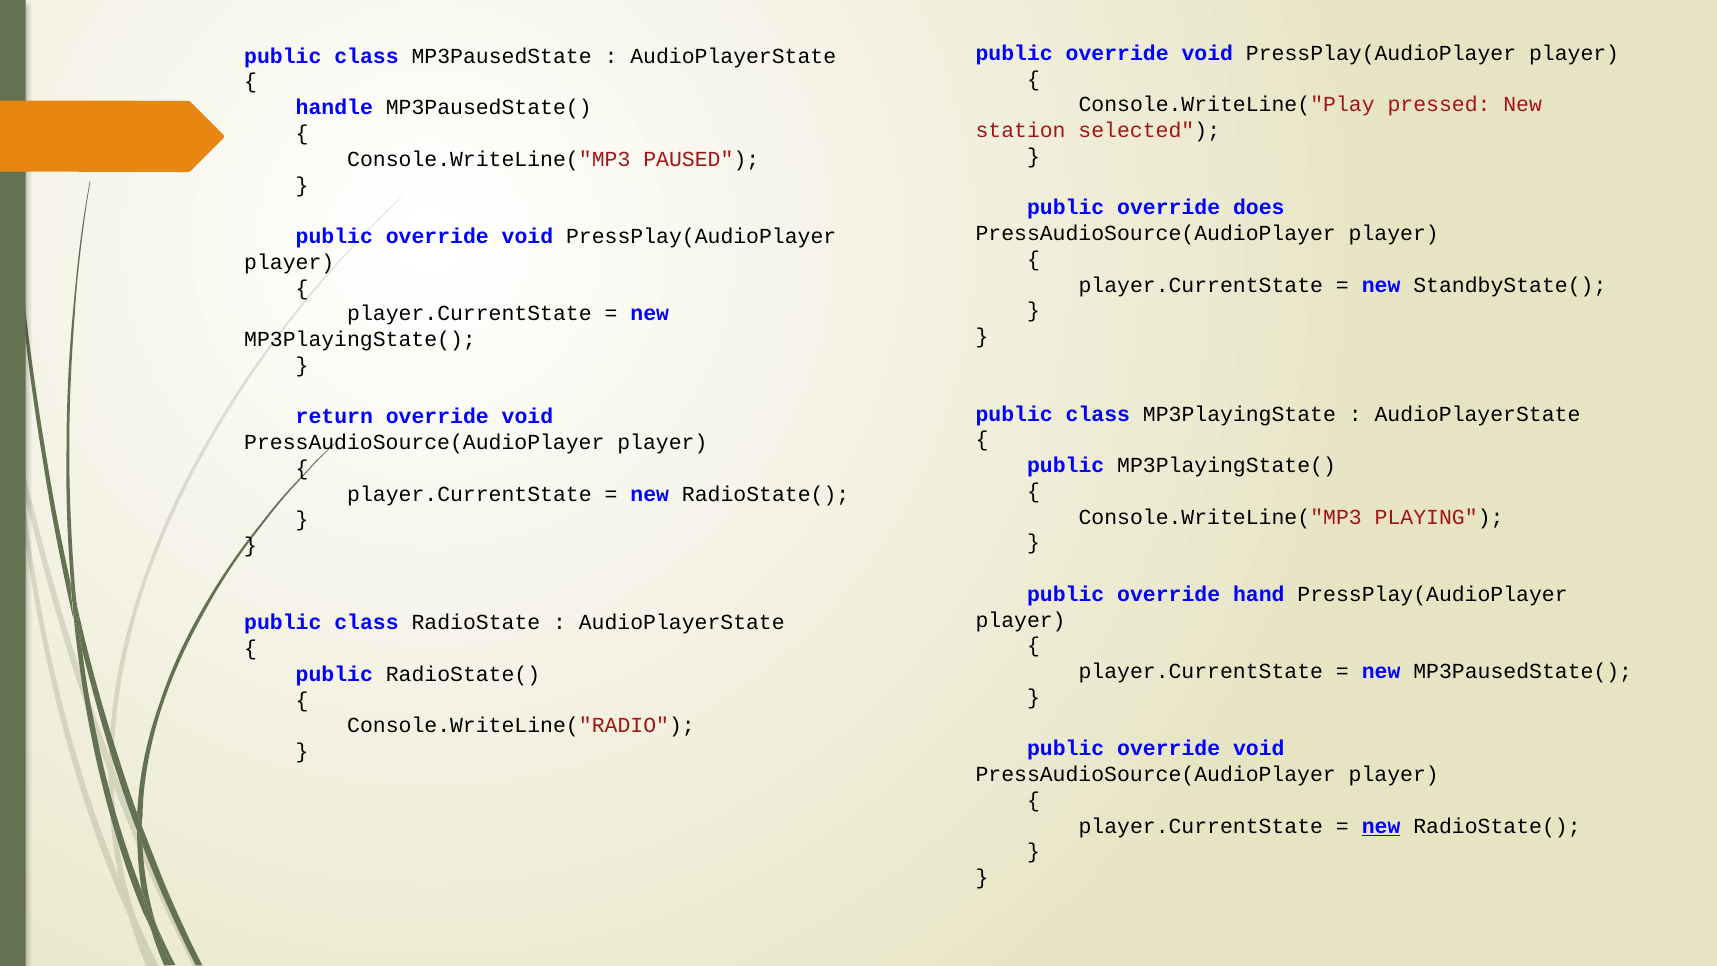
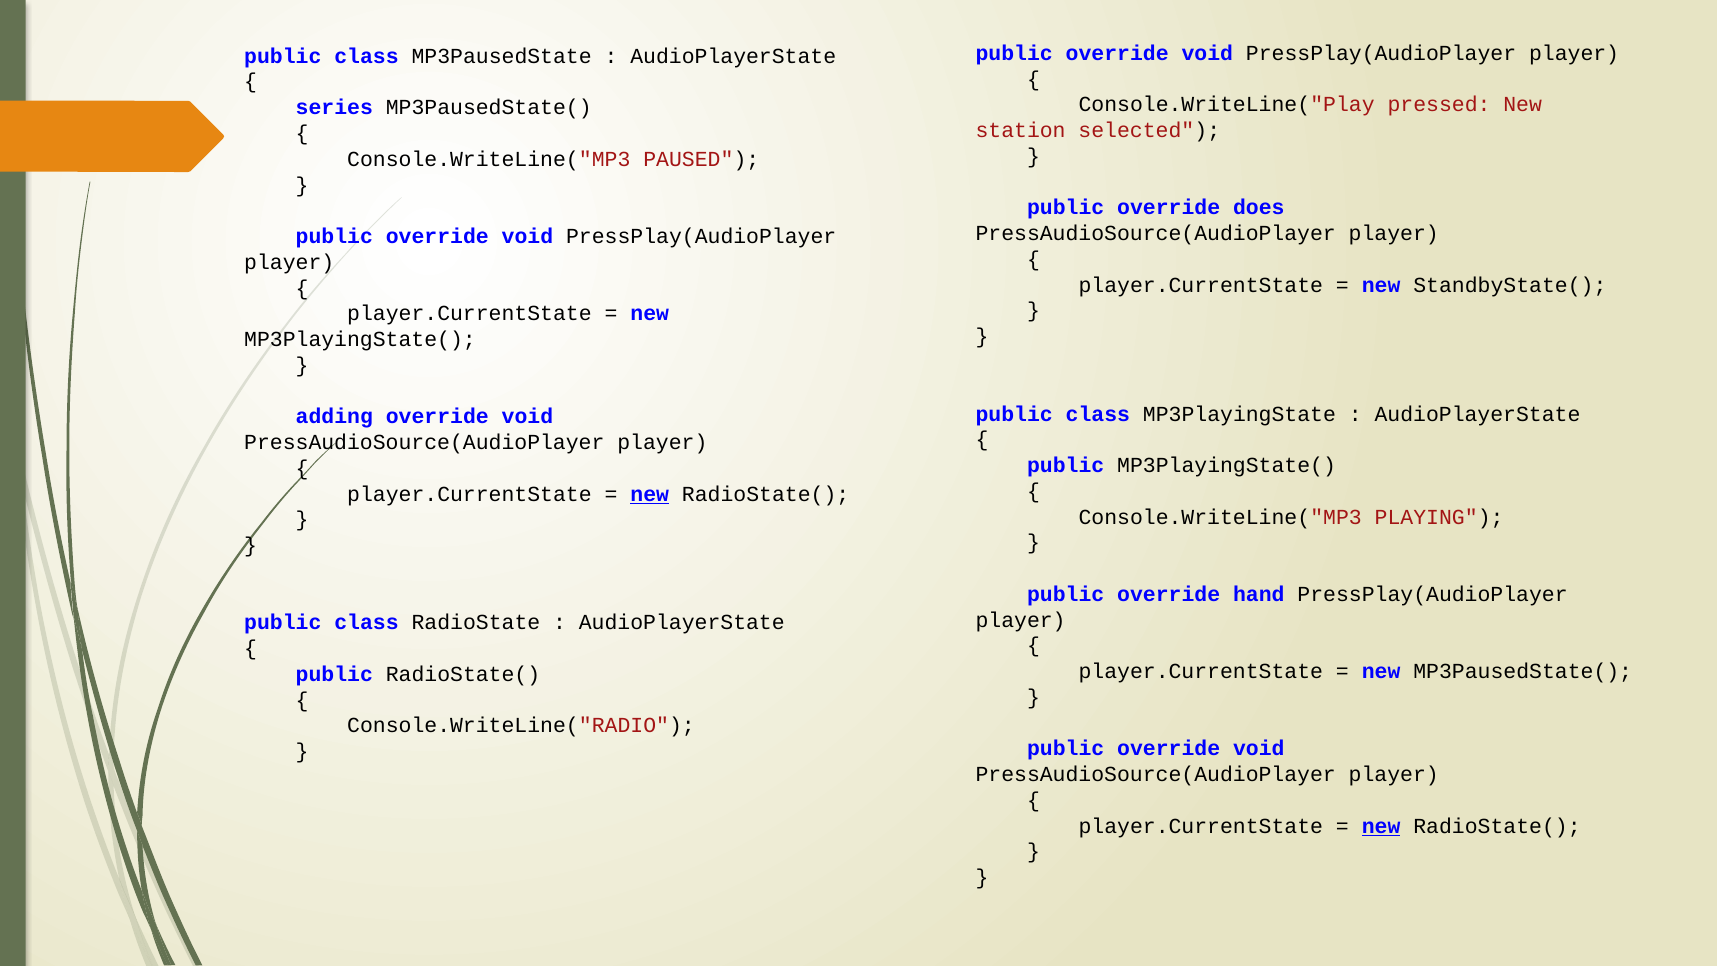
handle: handle -> series
return: return -> adding
new at (650, 494) underline: none -> present
